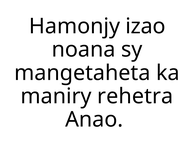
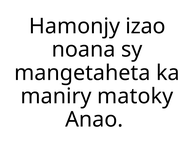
rehetra: rehetra -> matoky
